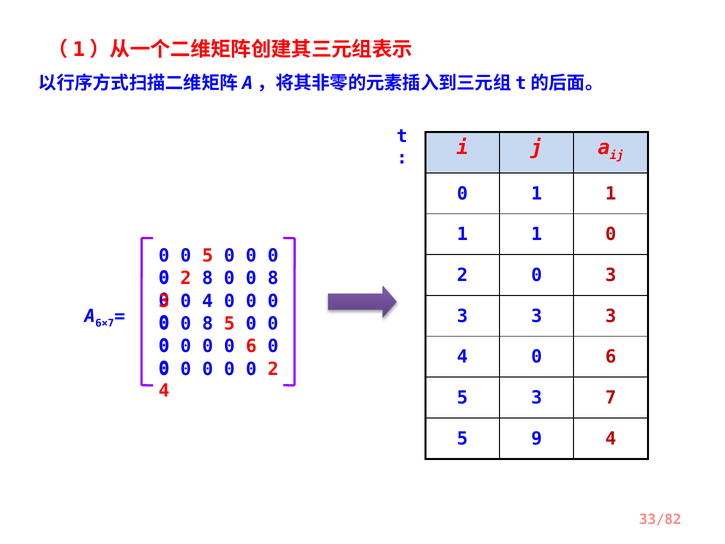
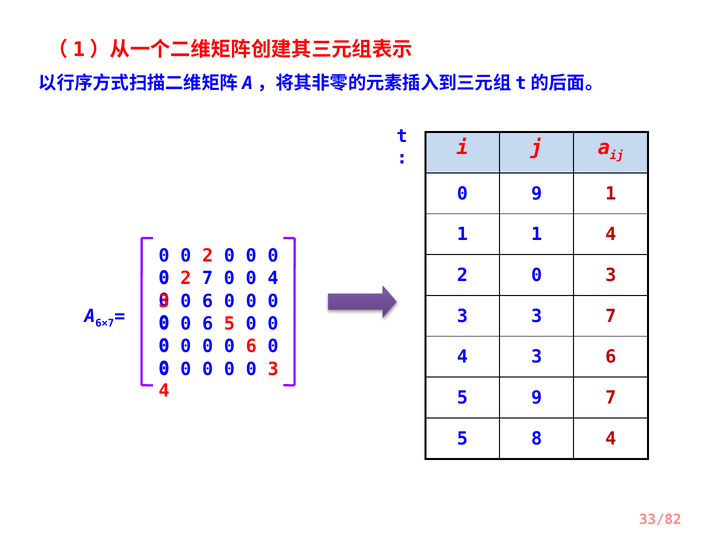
0 1: 1 -> 9
1 0: 0 -> 4
0 5: 5 -> 2
2 8: 8 -> 7
0 0 8: 8 -> 4
4 at (208, 301): 4 -> 6
3 at (611, 316): 3 -> 7
8 at (208, 324): 8 -> 6
0 at (537, 357): 0 -> 3
0 0 2: 2 -> 3
5 3: 3 -> 9
9: 9 -> 8
